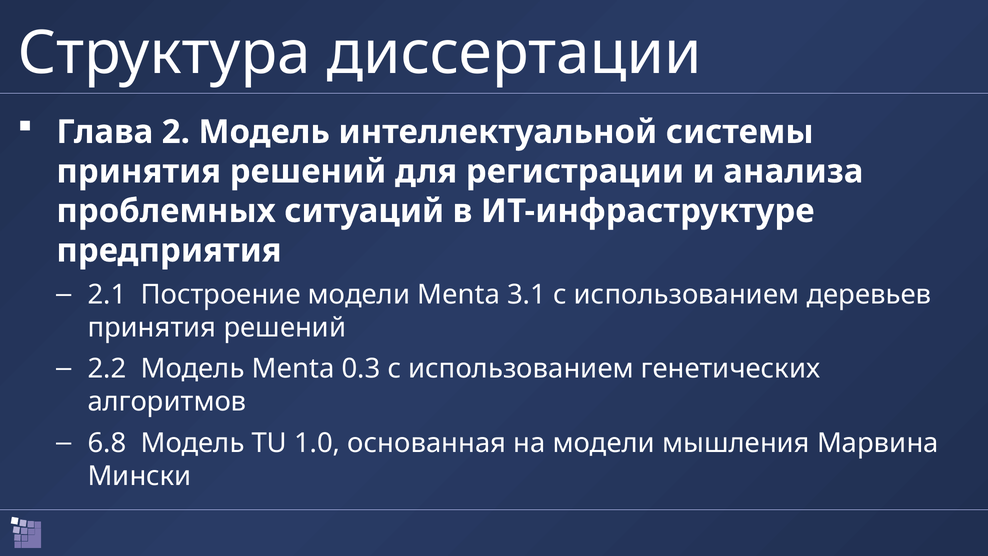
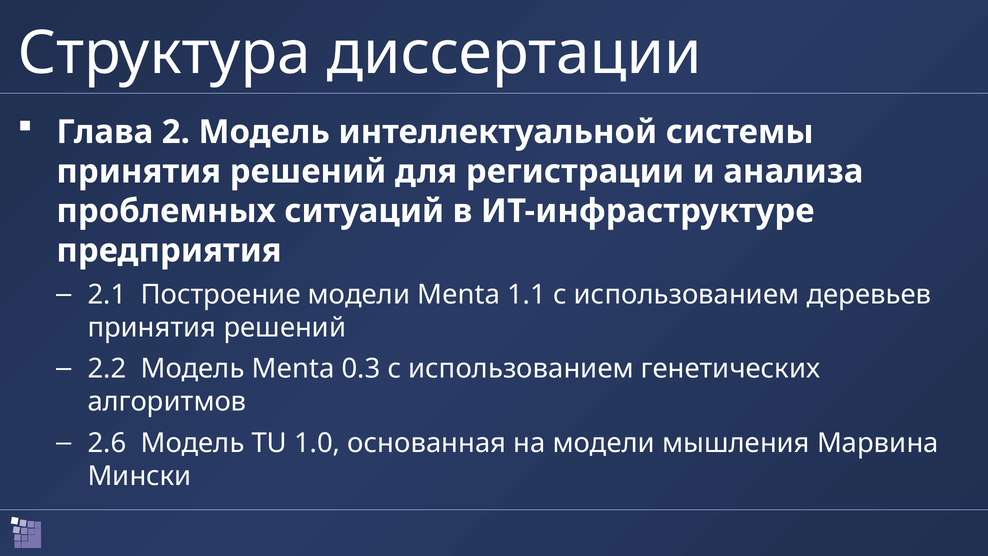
3.1: 3.1 -> 1.1
6.8: 6.8 -> 2.6
